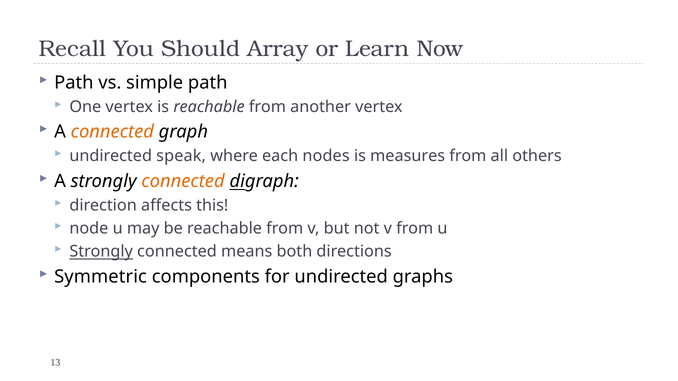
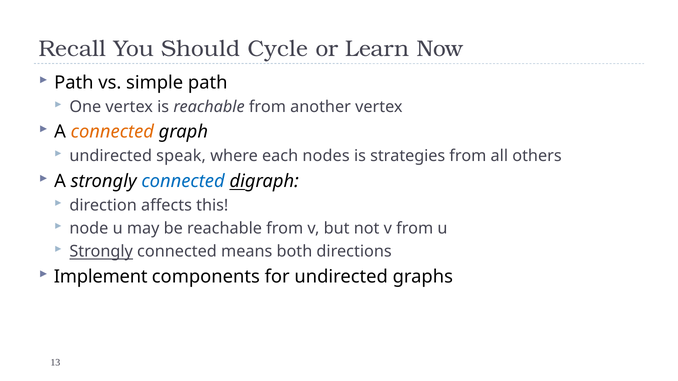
Array: Array -> Cycle
measures: measures -> strategies
connected at (183, 181) colour: orange -> blue
Symmetric: Symmetric -> Implement
